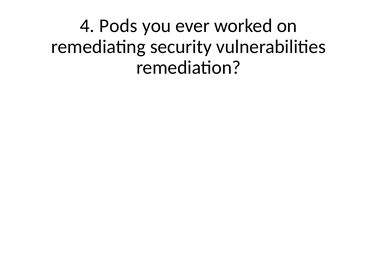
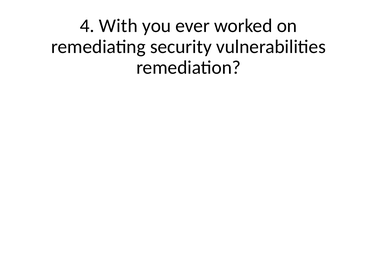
Pods: Pods -> With
